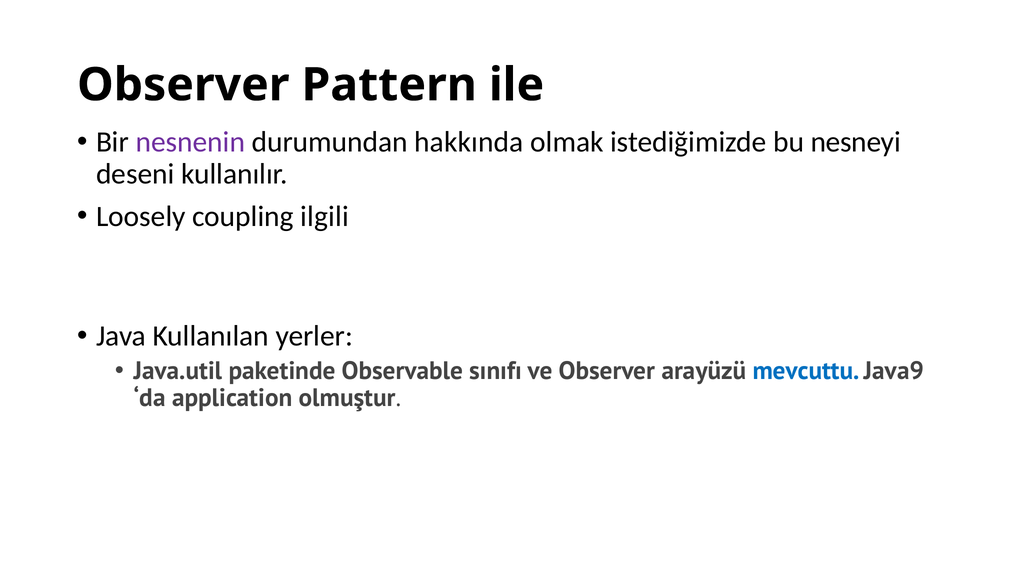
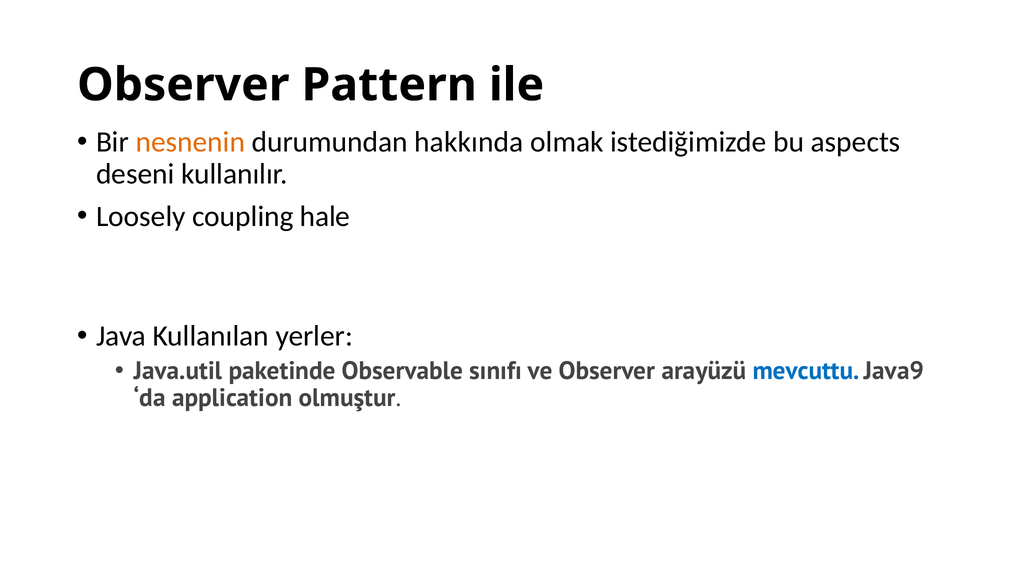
nesnenin colour: purple -> orange
nesneyi: nesneyi -> aspects
ilgili: ilgili -> hale
